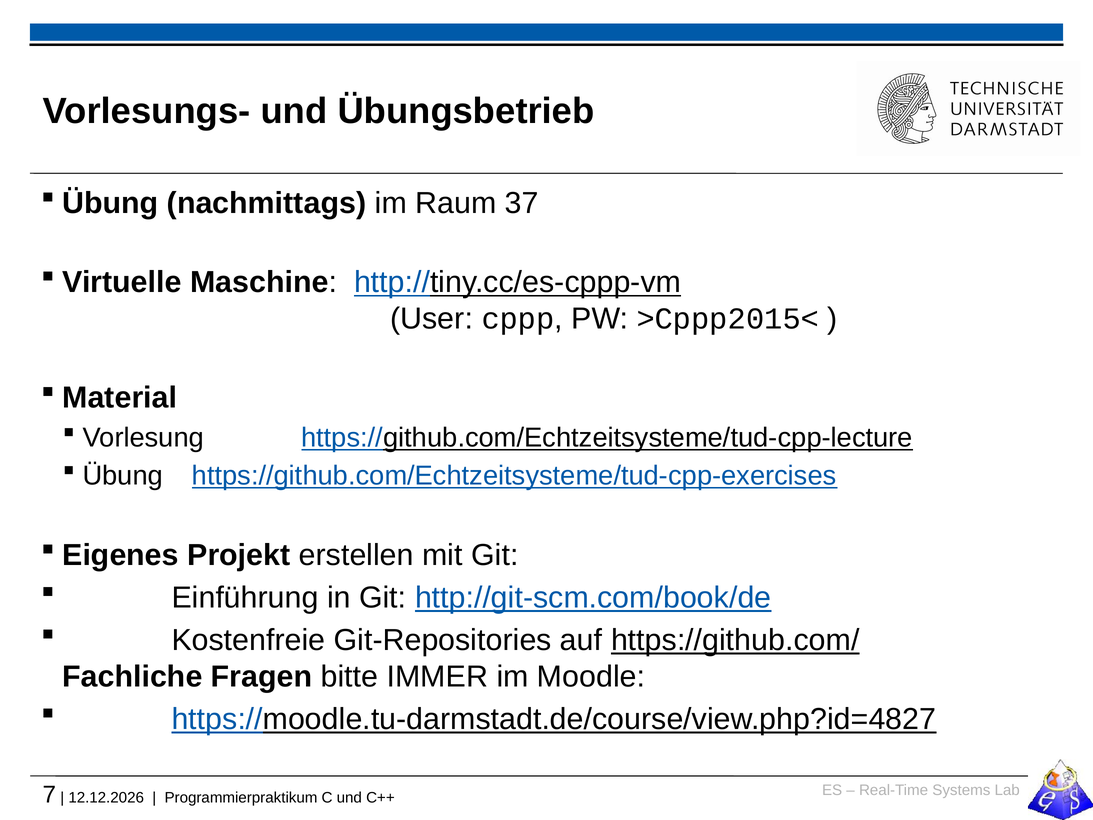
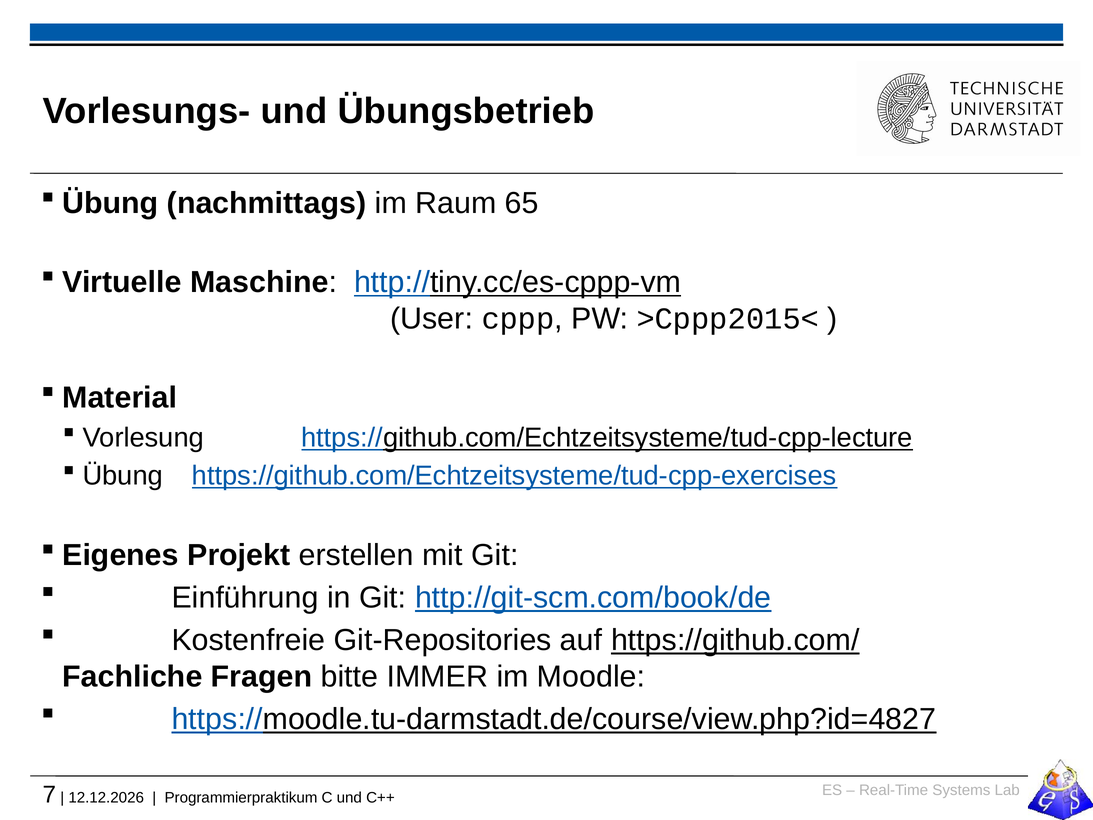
37: 37 -> 65
